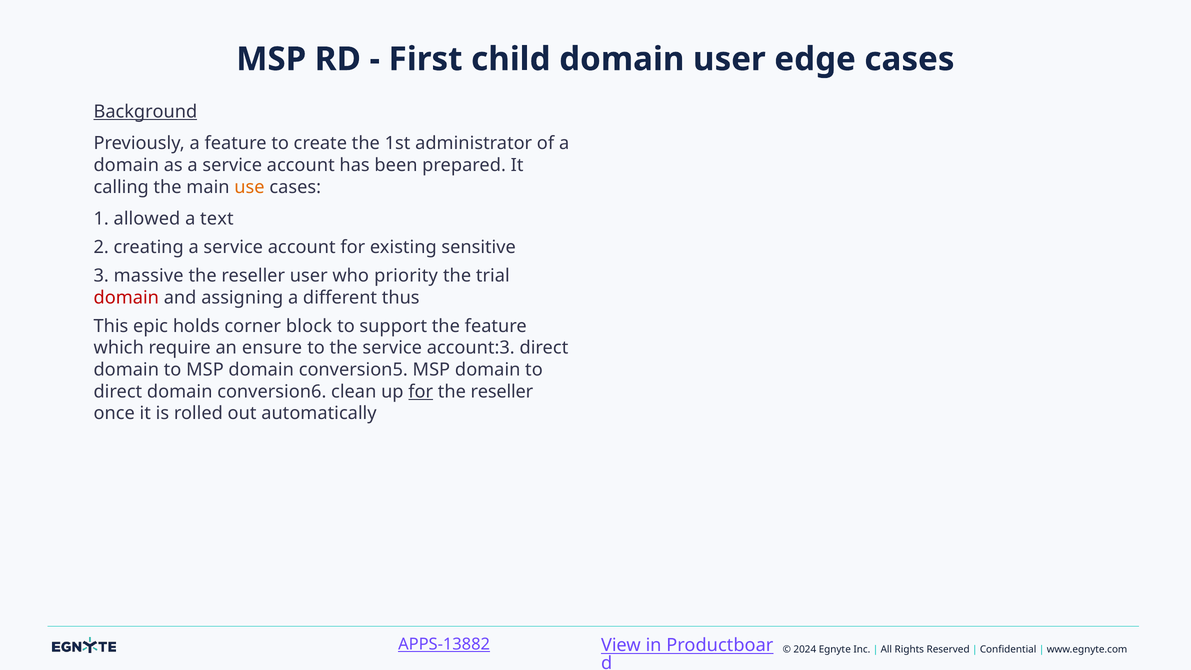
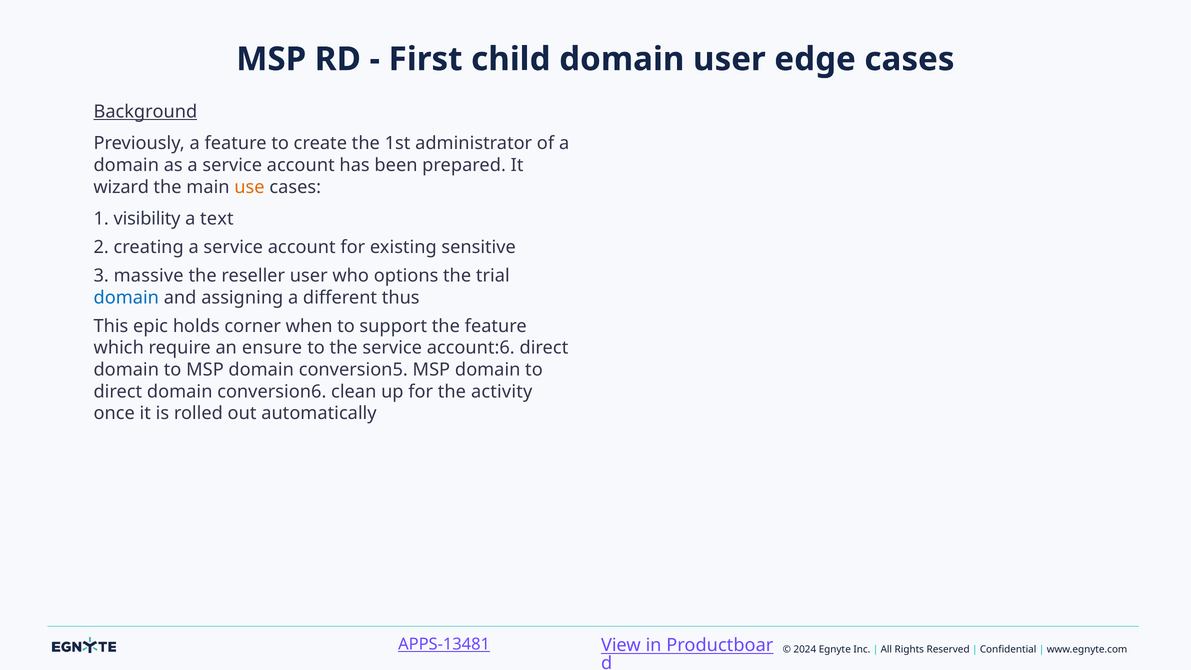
calling: calling -> wizard
allowed: allowed -> visibility
priority: priority -> options
domain at (126, 298) colour: red -> blue
block: block -> when
account:3: account:3 -> account:6
for at (421, 392) underline: present -> none
reseller at (502, 392): reseller -> activity
APPS-13882: APPS-13882 -> APPS-13481
